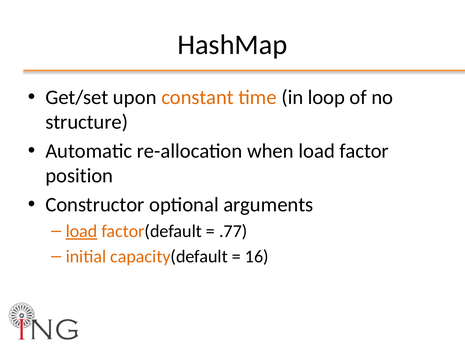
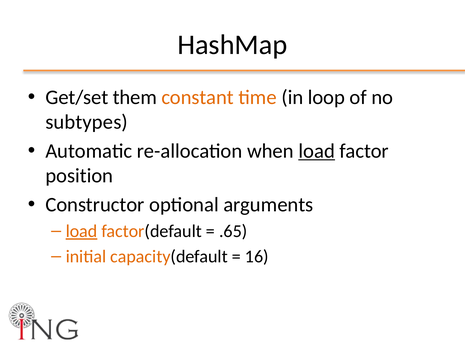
upon: upon -> them
structure: structure -> subtypes
load at (317, 151) underline: none -> present
.77: .77 -> .65
